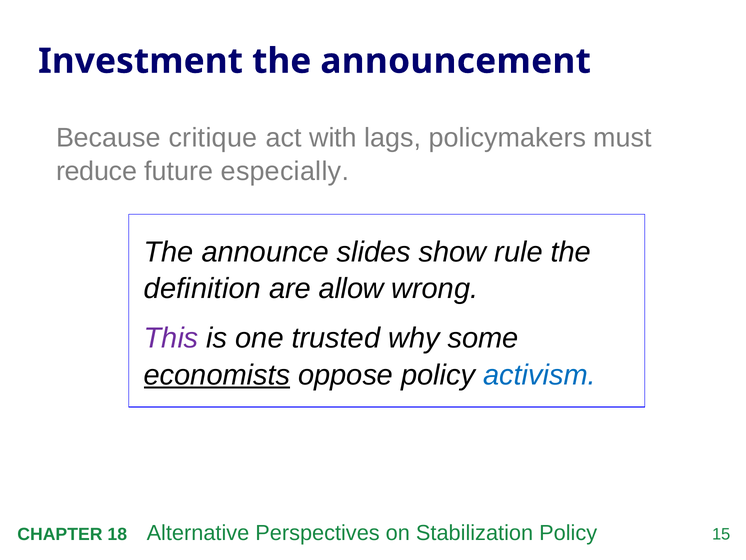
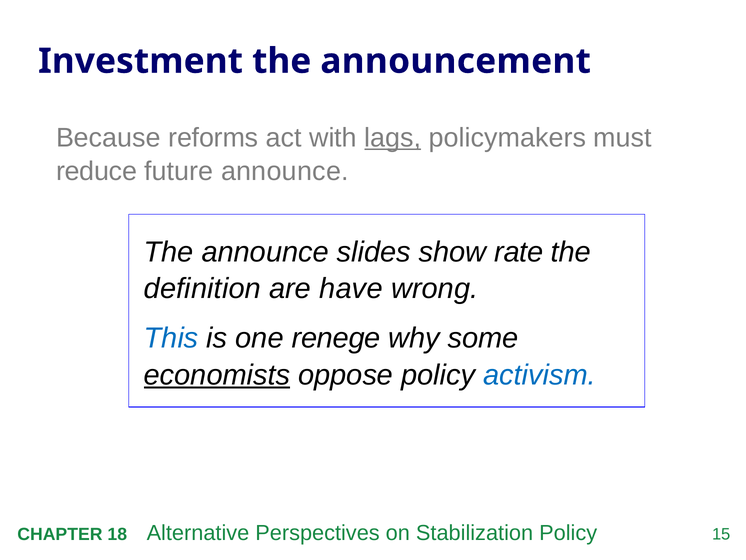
critique: critique -> reforms
lags underline: none -> present
future especially: especially -> announce
rule: rule -> rate
allow: allow -> have
This colour: purple -> blue
trusted: trusted -> renege
